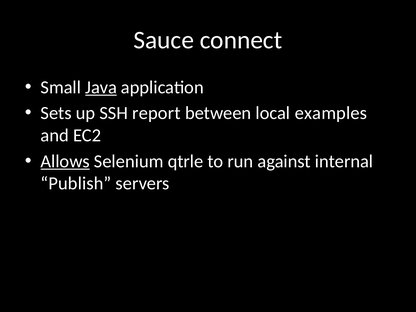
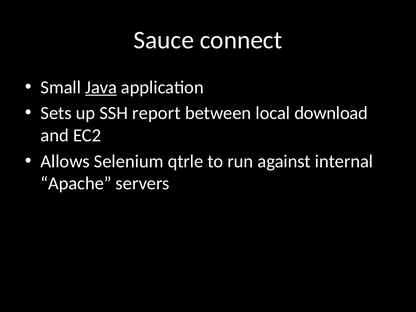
examples: examples -> download
Allows underline: present -> none
Publish: Publish -> Apache
